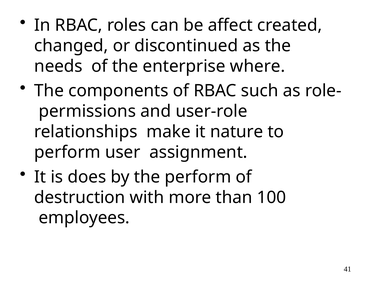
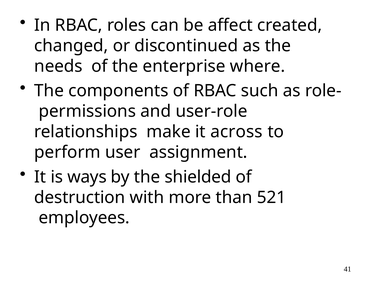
nature: nature -> across
does: does -> ways
the perform: perform -> shielded
100: 100 -> 521
